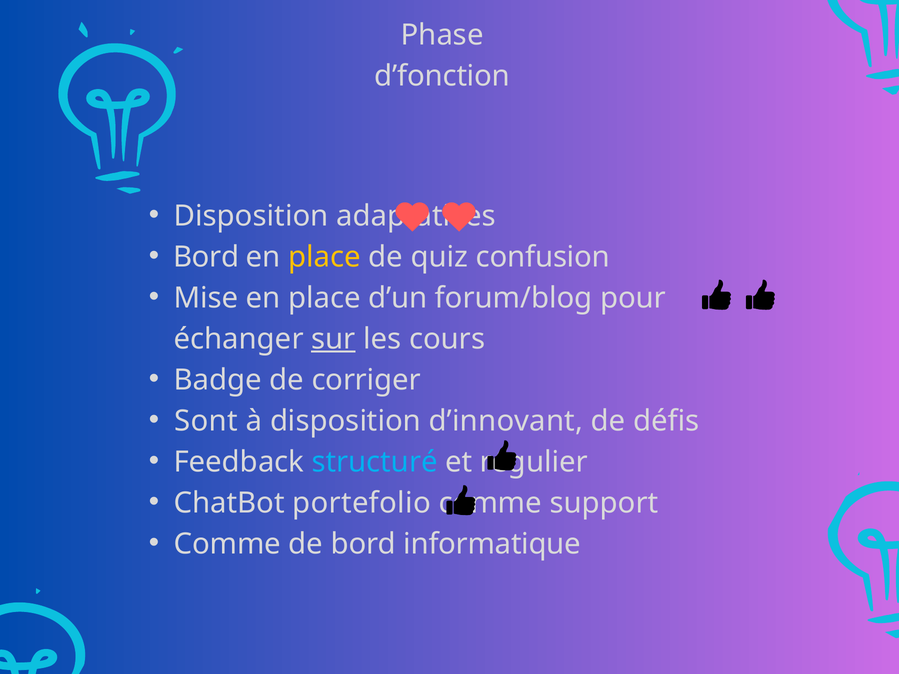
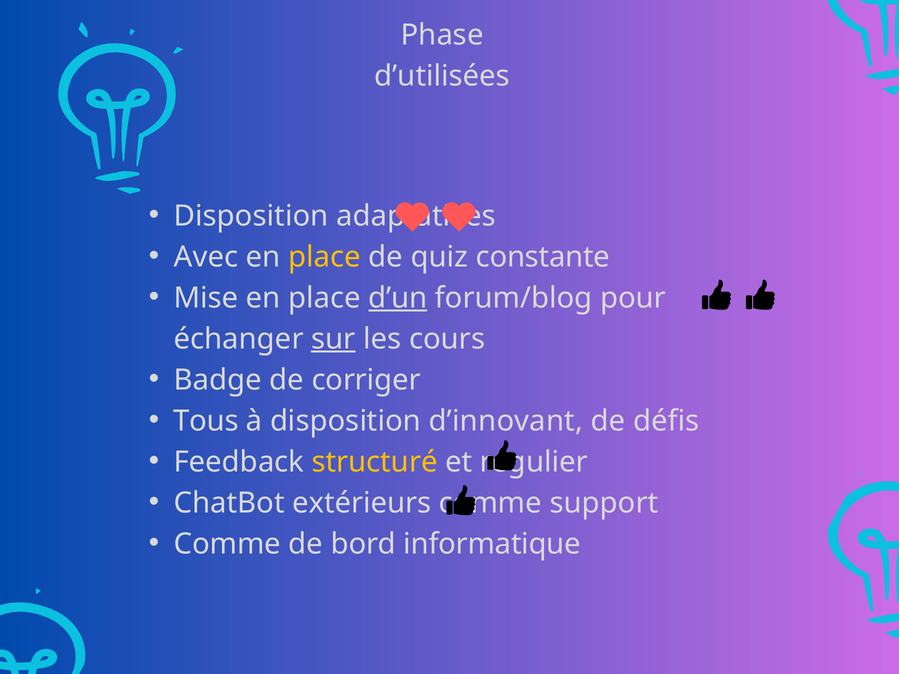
d’fonction: d’fonction -> d’utilisées
Bord at (206, 257): Bord -> Avec
confusion: confusion -> constante
d’un underline: none -> present
Sont: Sont -> Tous
structuré colour: light blue -> yellow
portefolio: portefolio -> extérieurs
